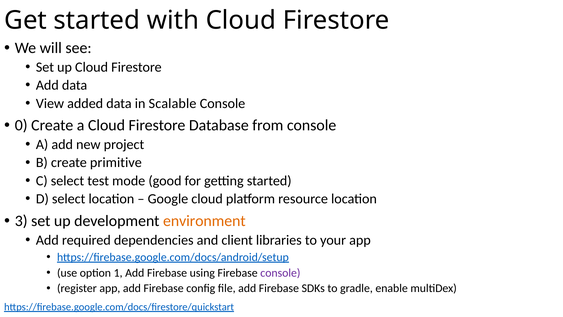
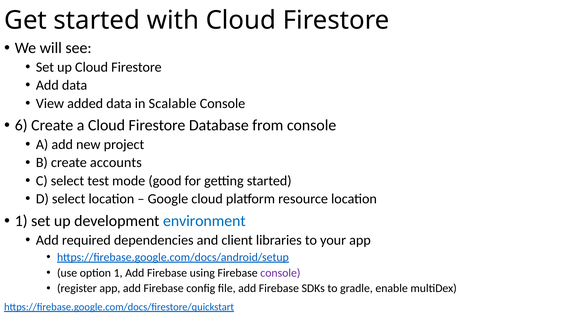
0: 0 -> 6
primitive: primitive -> accounts
3 at (21, 221): 3 -> 1
environment colour: orange -> blue
